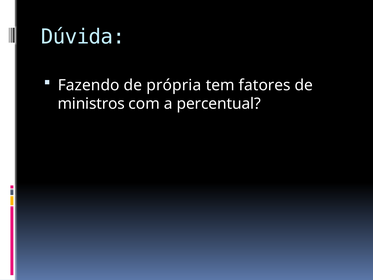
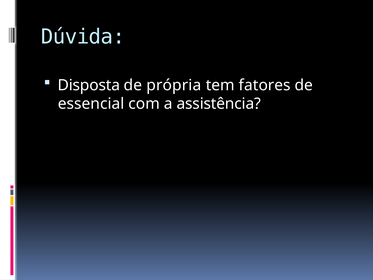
Fazendo: Fazendo -> Disposta
ministros: ministros -> essencial
percentual: percentual -> assistência
